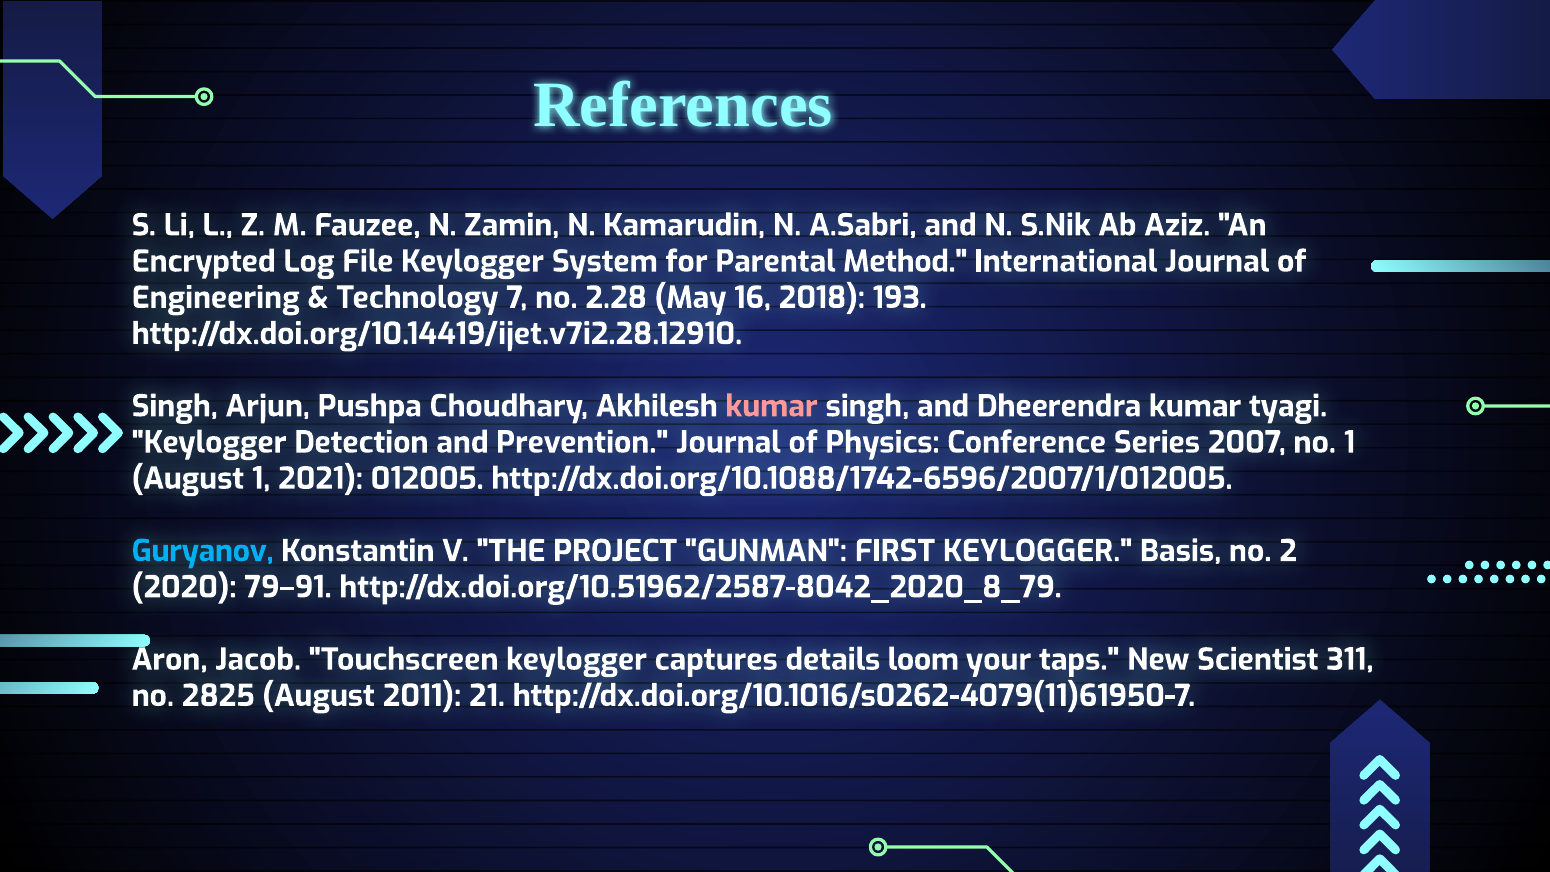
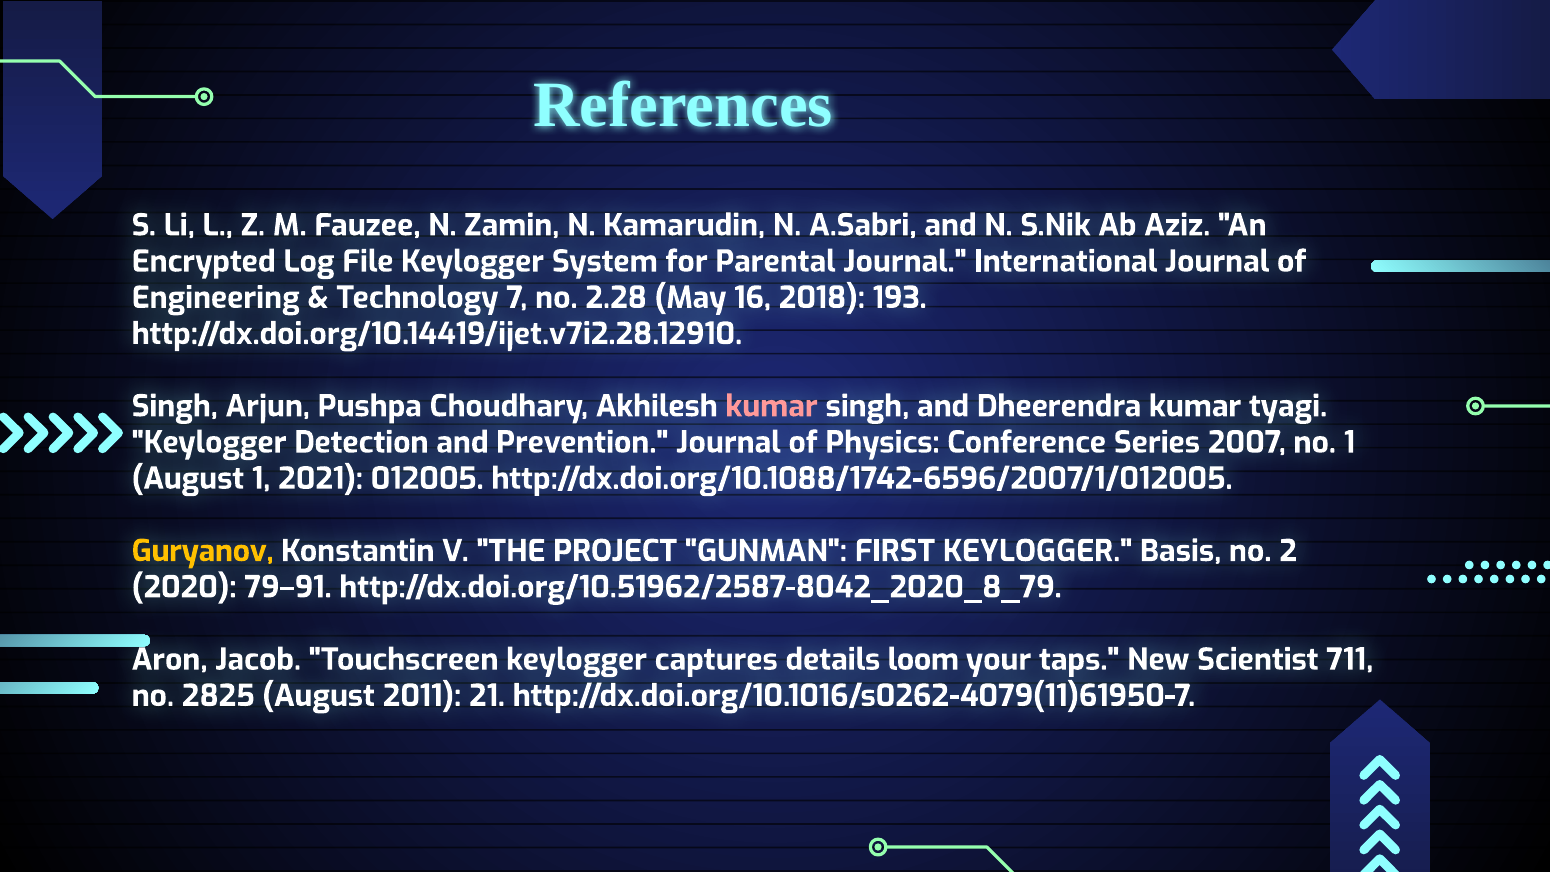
Parental Method: Method -> Journal
Guryanov colour: light blue -> yellow
311: 311 -> 711
